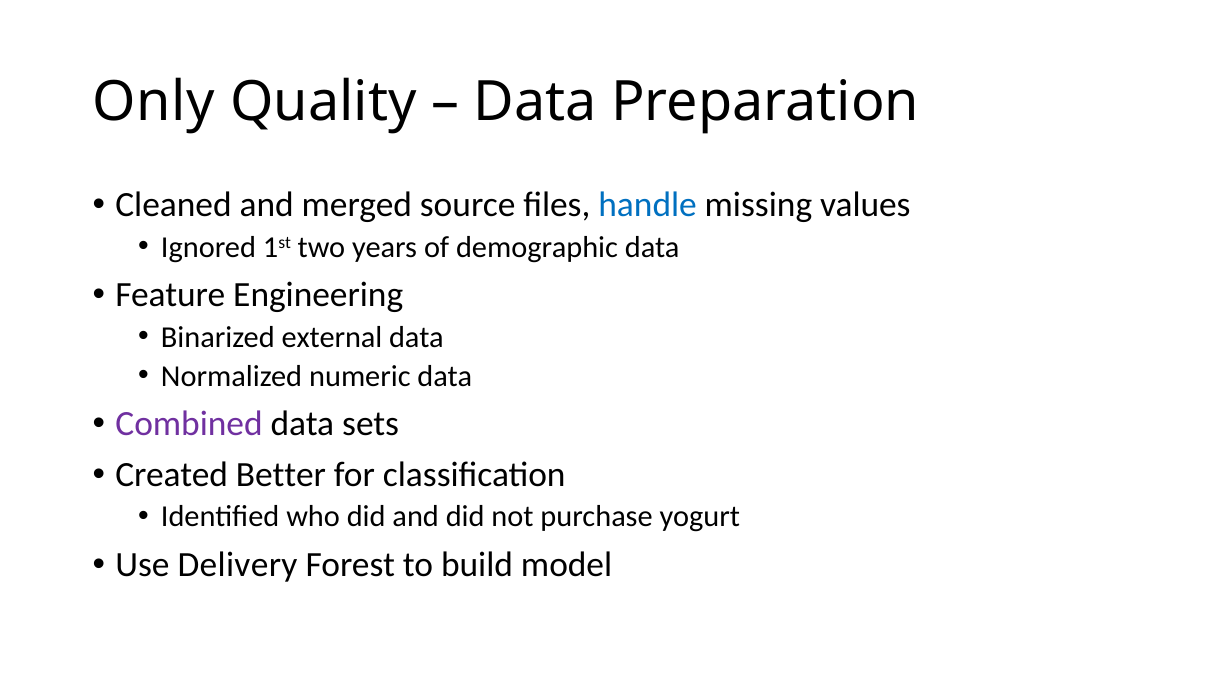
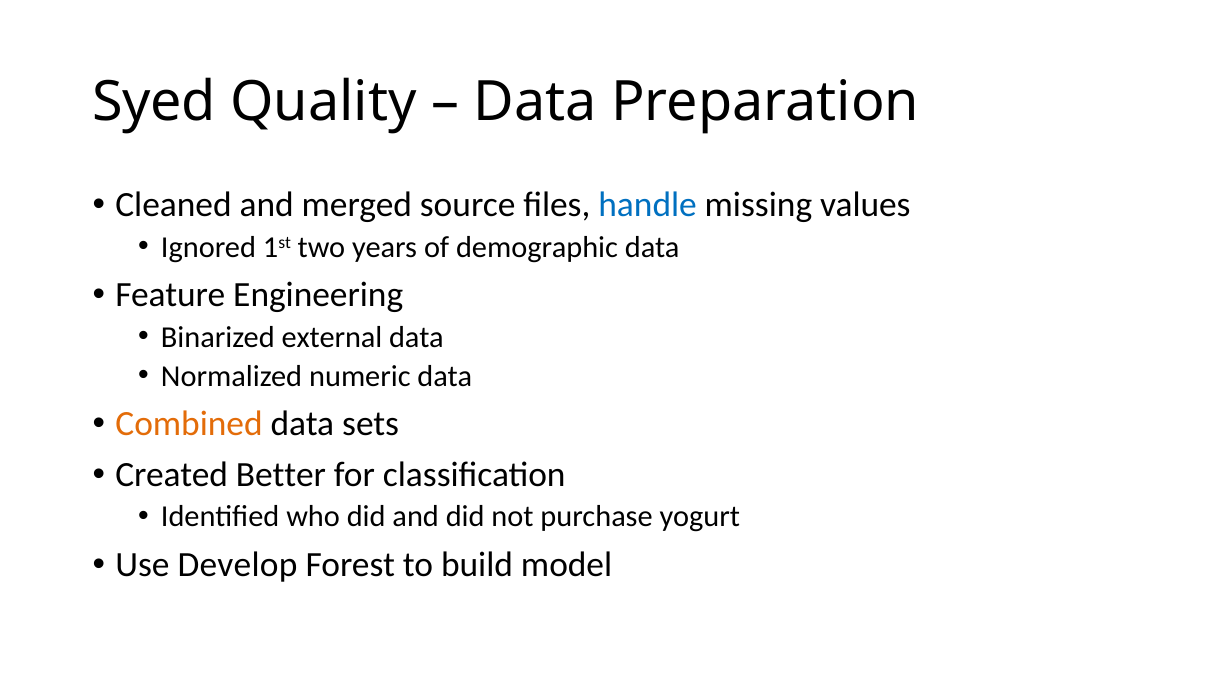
Only: Only -> Syed
Combined colour: purple -> orange
Delivery: Delivery -> Develop
